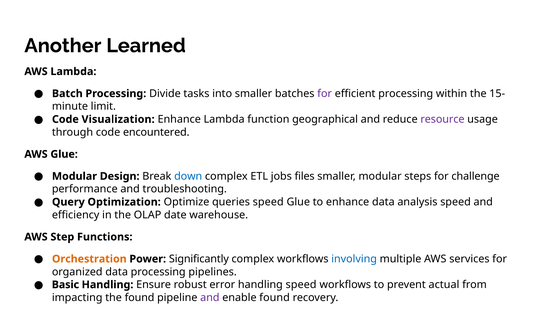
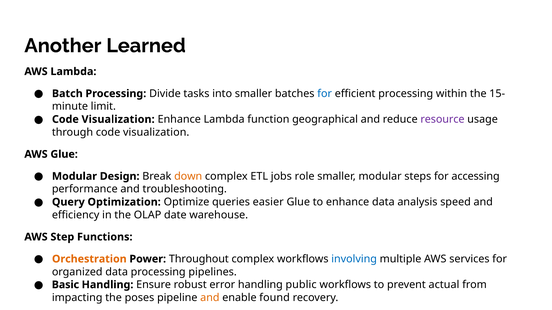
for at (325, 94) colour: purple -> blue
through code encountered: encountered -> visualization
down colour: blue -> orange
files: files -> role
challenge: challenge -> accessing
queries speed: speed -> easier
Significantly: Significantly -> Throughout
handling speed: speed -> public
the found: found -> poses
and at (210, 298) colour: purple -> orange
